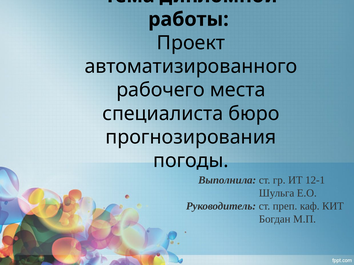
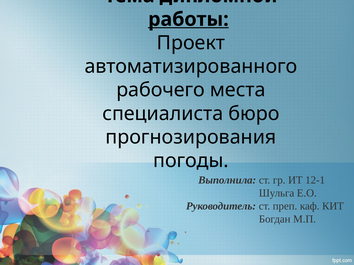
работы underline: none -> present
